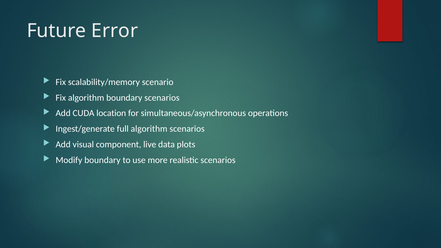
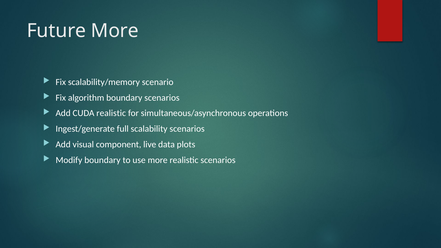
Future Error: Error -> More
CUDA location: location -> realistic
full algorithm: algorithm -> scalability
